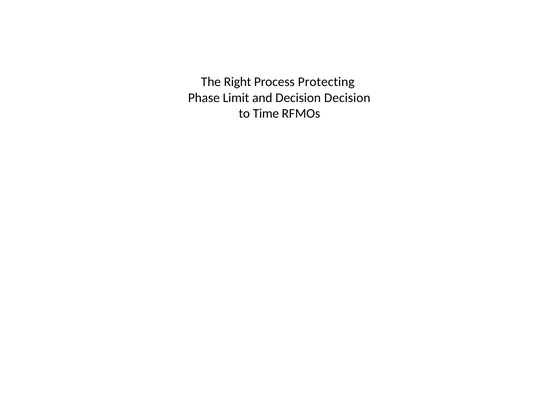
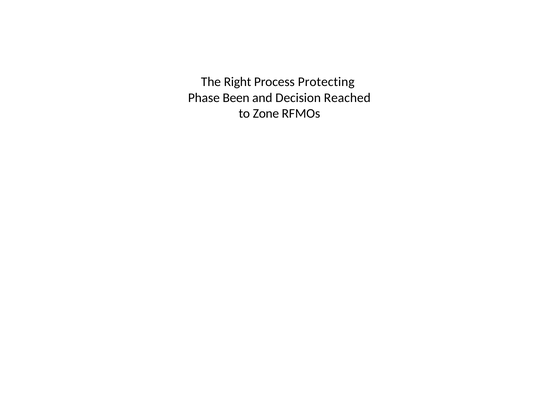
Limit: Limit -> Been
Decision Decision: Decision -> Reached
Time: Time -> Zone
